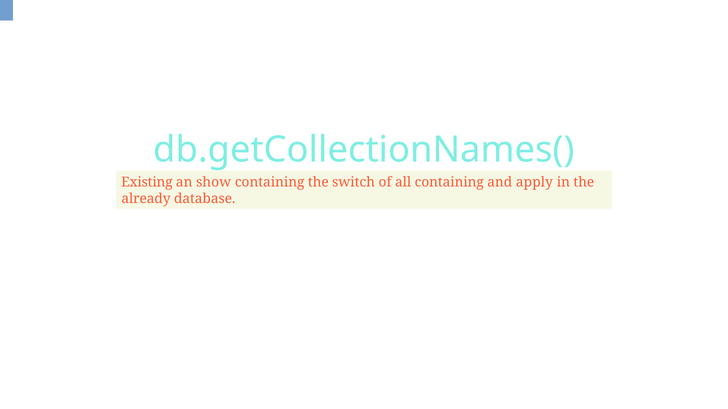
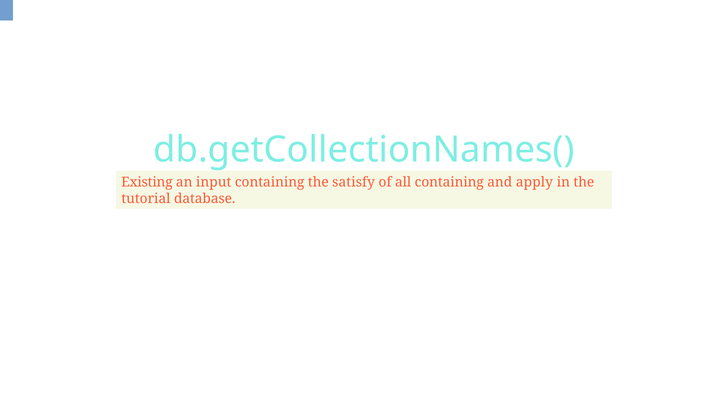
show: show -> input
switch: switch -> satisfy
already: already -> tutorial
